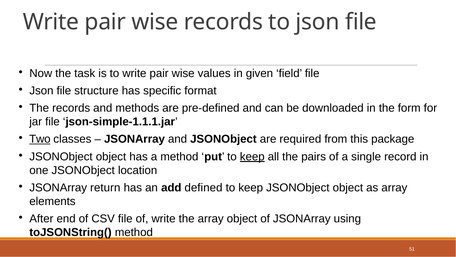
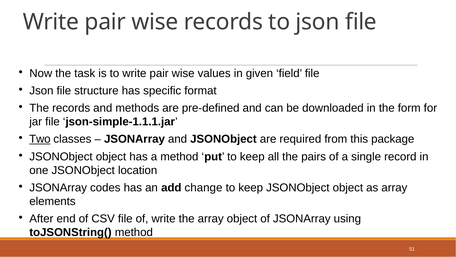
keep at (252, 156) underline: present -> none
return: return -> codes
defined: defined -> change
